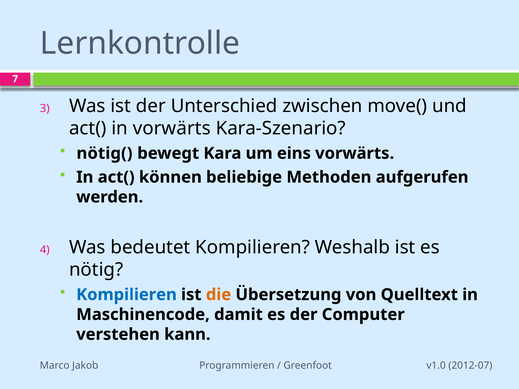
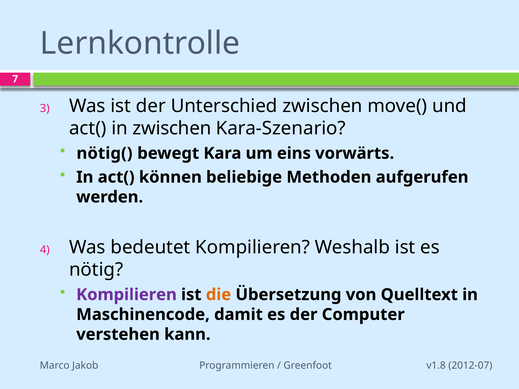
in vorwärts: vorwärts -> zwischen
Kompilieren at (126, 295) colour: blue -> purple
v1.0: v1.0 -> v1.8
